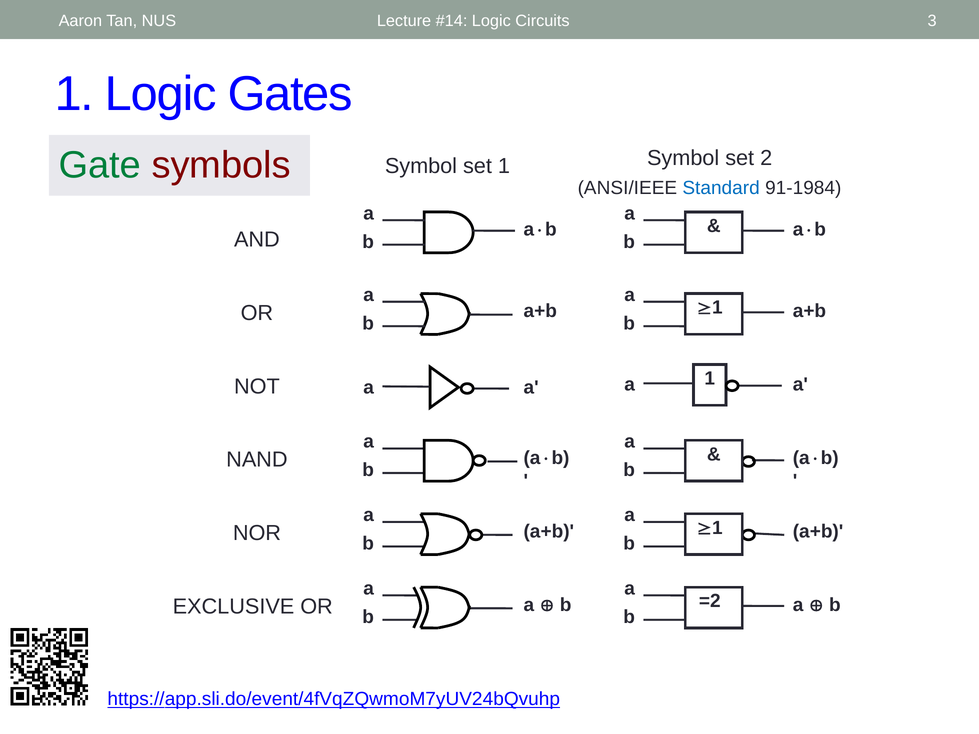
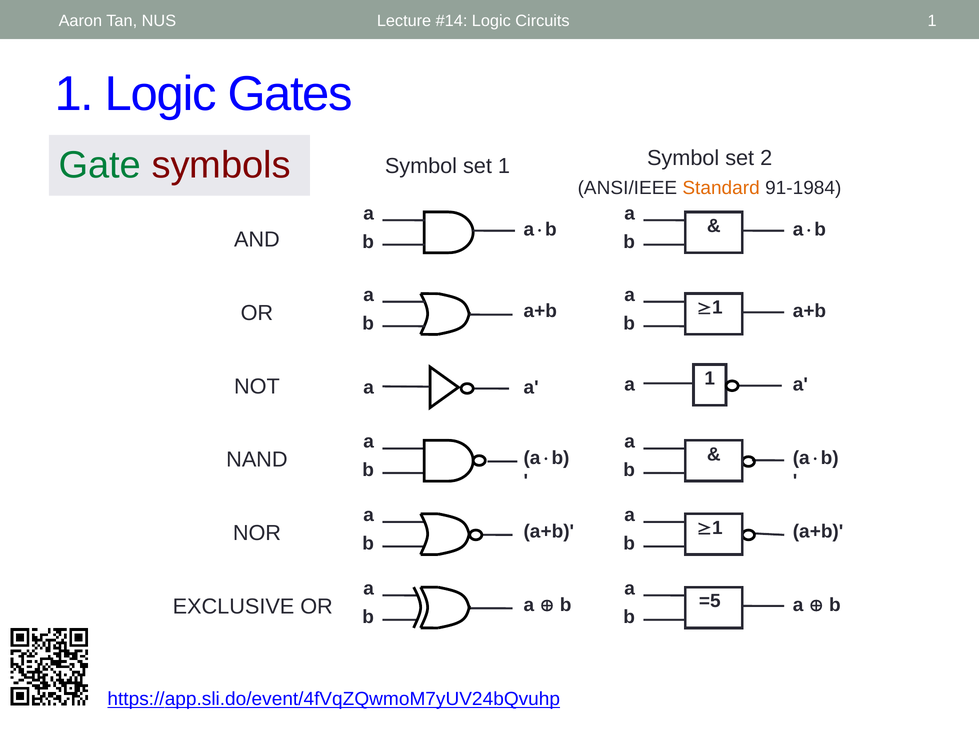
Circuits 3: 3 -> 1
Standard colour: blue -> orange
=2: =2 -> =5
